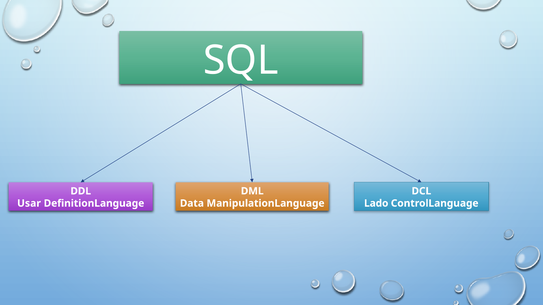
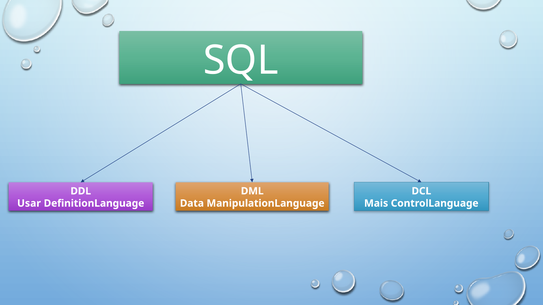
Lado: Lado -> Mais
